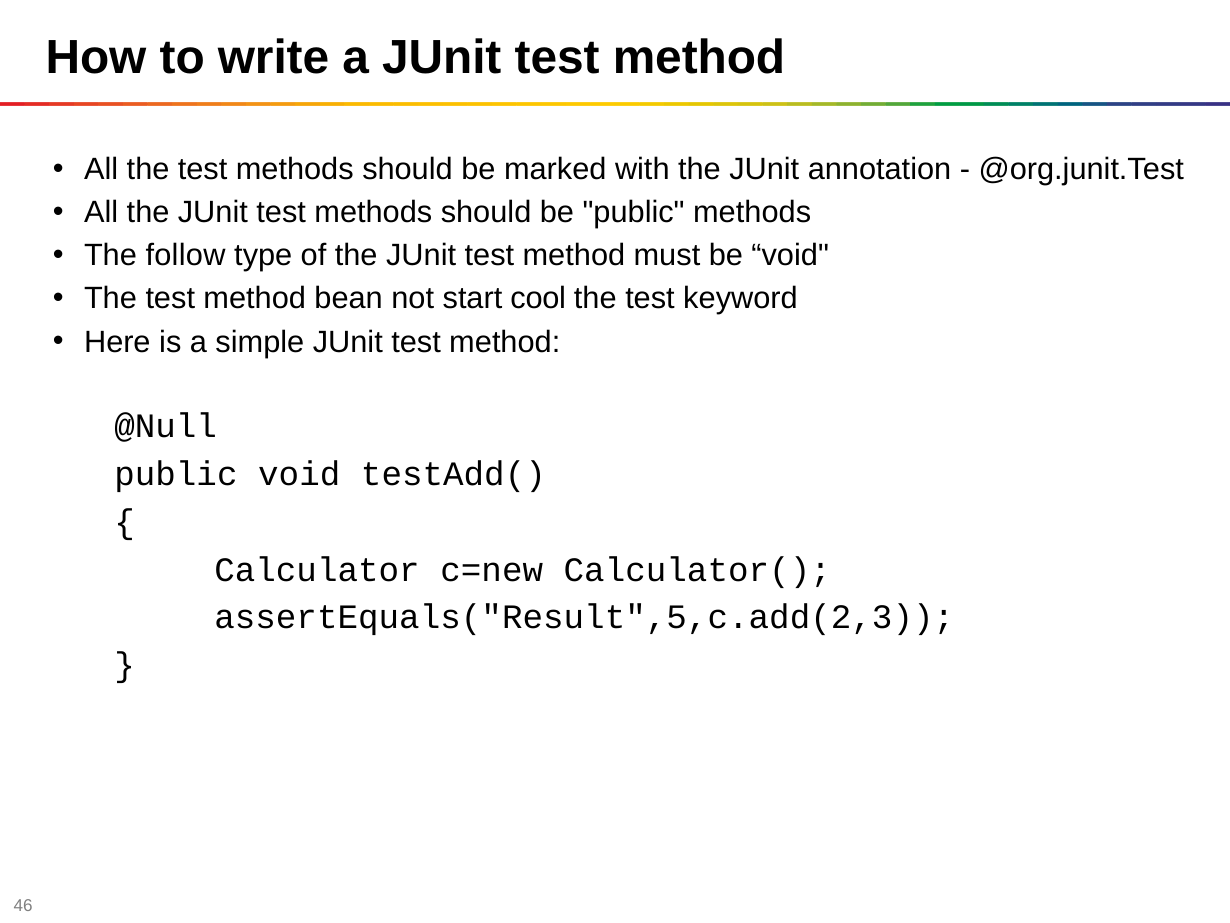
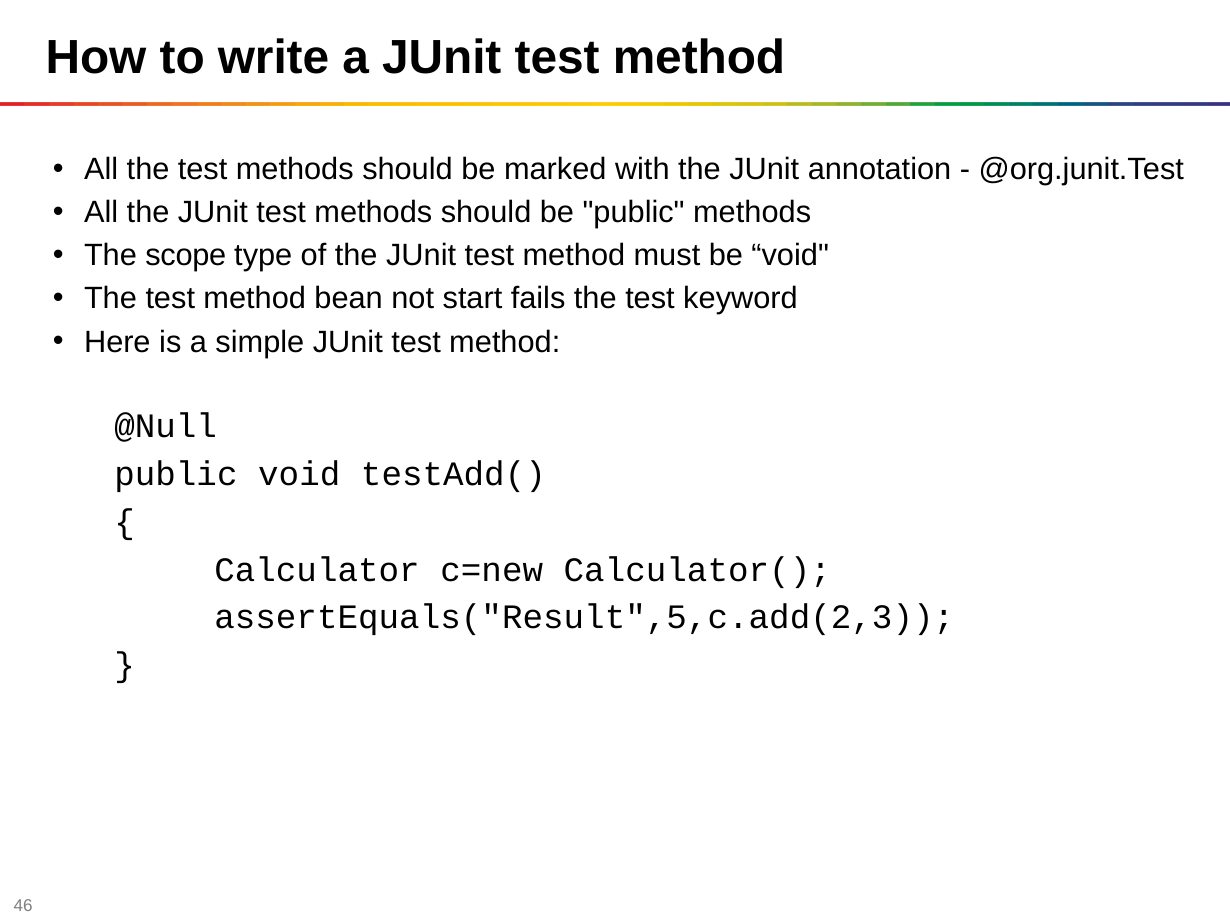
follow: follow -> scope
cool: cool -> fails
